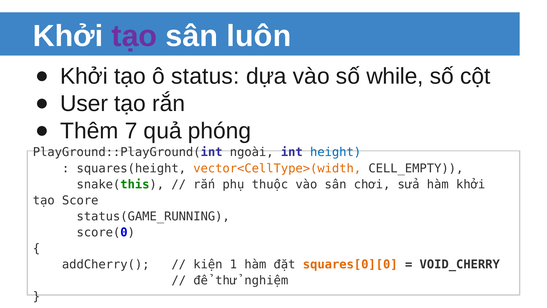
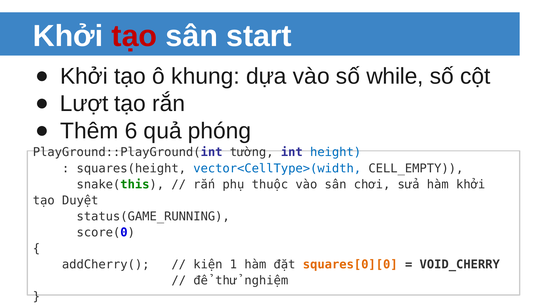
tạo at (134, 36) colour: purple -> red
luôn: luôn -> start
status: status -> khung
User: User -> Lượt
7: 7 -> 6
ngoài: ngoài -> tường
vector<CellType>(width colour: orange -> blue
Score: Score -> Duyệt
